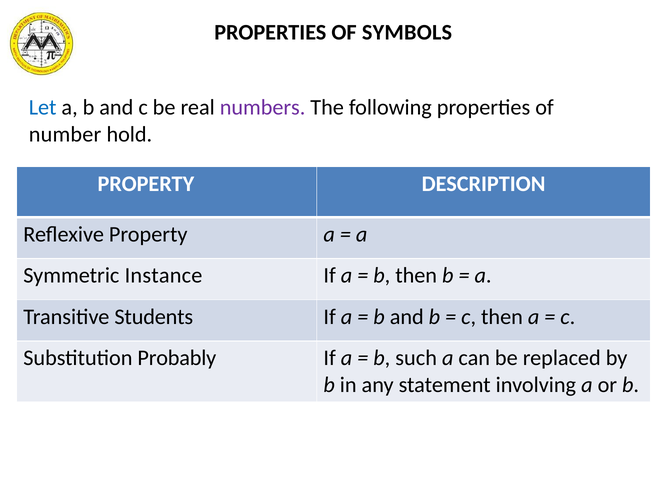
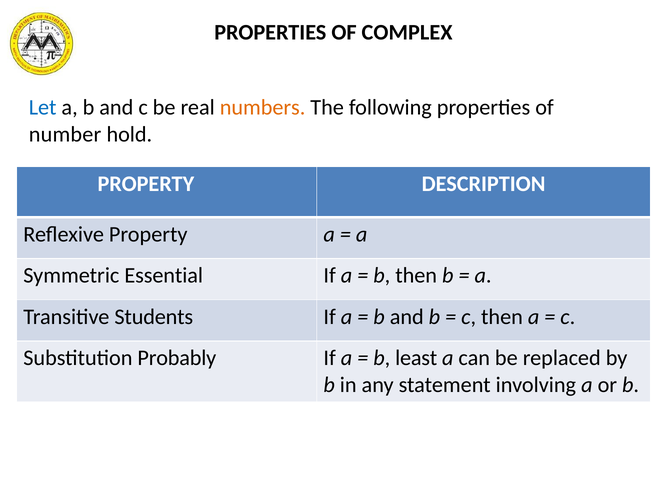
SYMBOLS: SYMBOLS -> COMPLEX
numbers colour: purple -> orange
Instance: Instance -> Essential
such: such -> least
